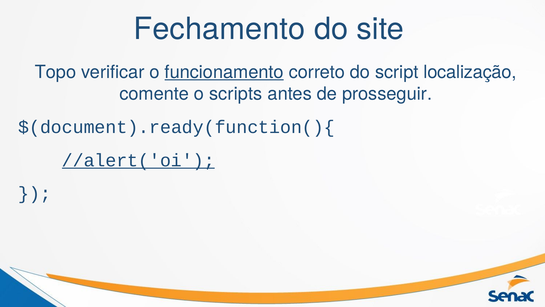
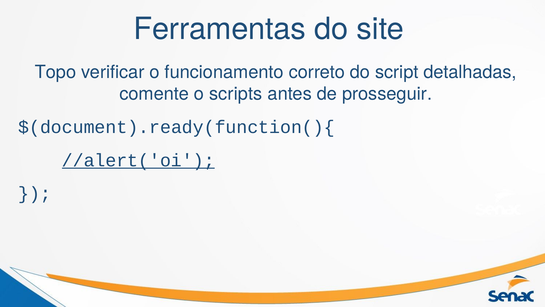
Fechamento: Fechamento -> Ferramentas
funcionamento underline: present -> none
localização: localização -> detalhadas
